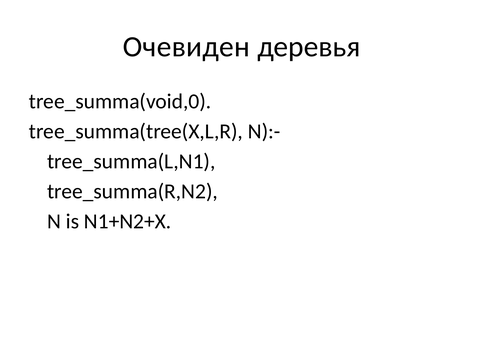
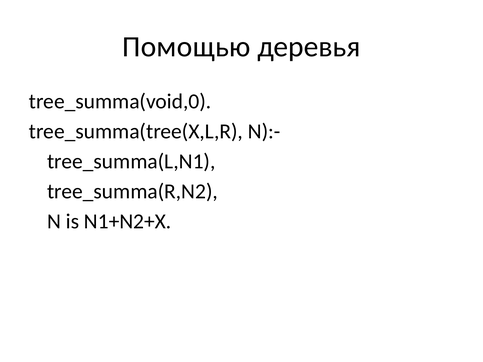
Очевиден: Очевиден -> Помощью
